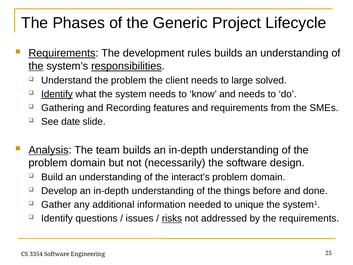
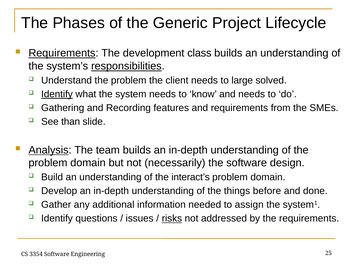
rules: rules -> class
the at (36, 66) underline: present -> none
date: date -> than
unique: unique -> assign
